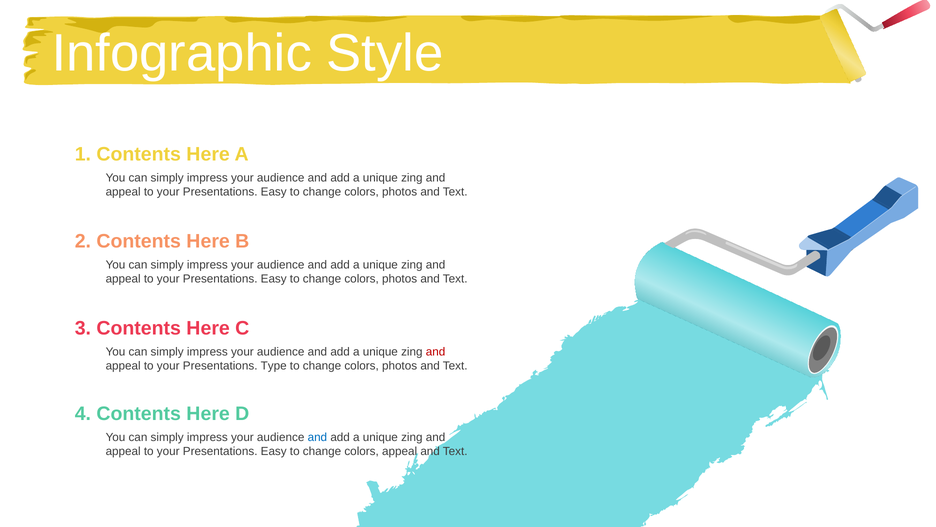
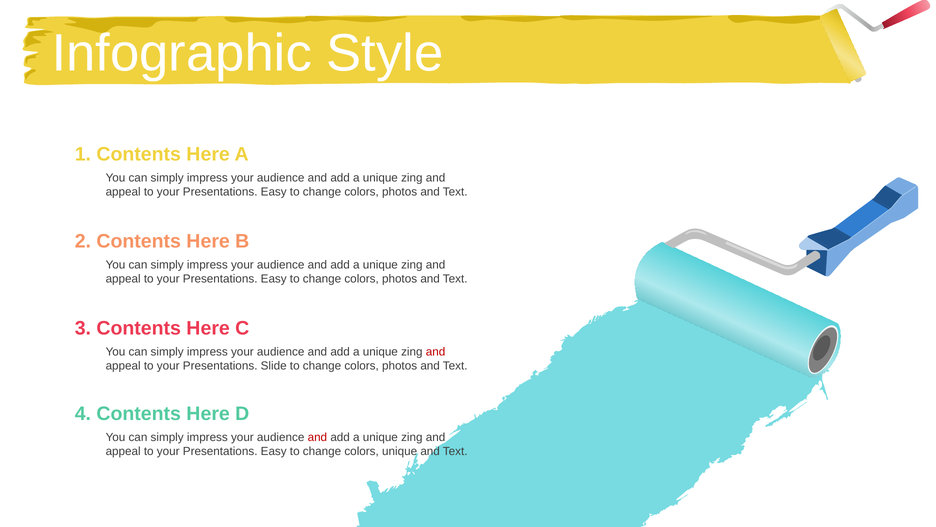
Type: Type -> Slide
and at (317, 437) colour: blue -> red
colors appeal: appeal -> unique
